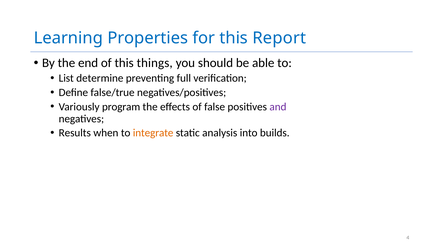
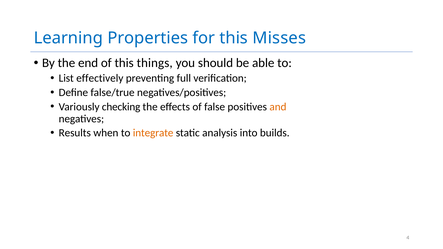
Report: Report -> Misses
determine: determine -> effectively
program: program -> checking
and colour: purple -> orange
